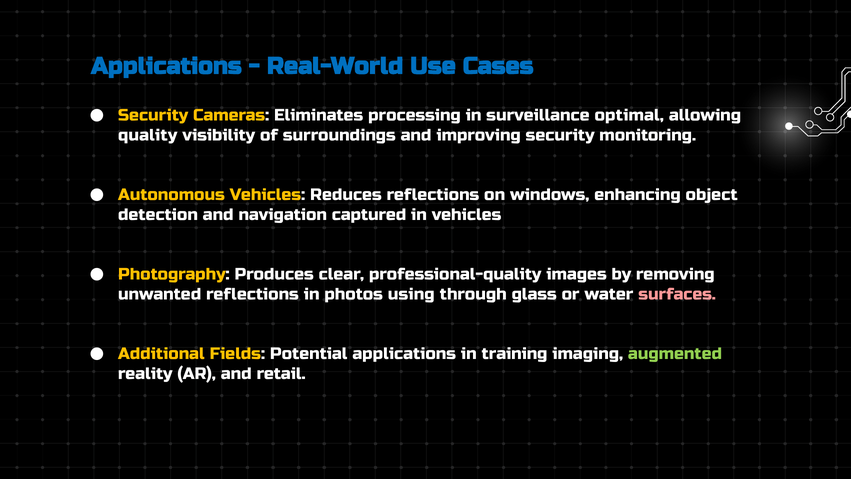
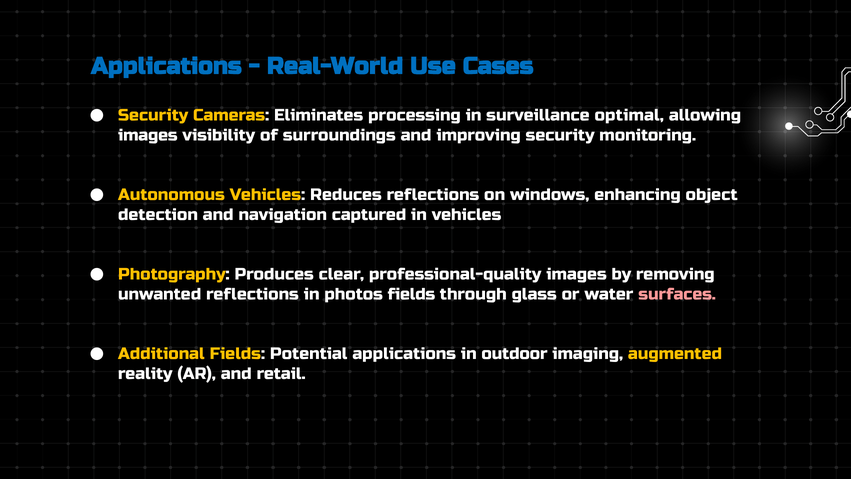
quality at (148, 135): quality -> images
photos using: using -> fields
training: training -> outdoor
augmented colour: light green -> yellow
